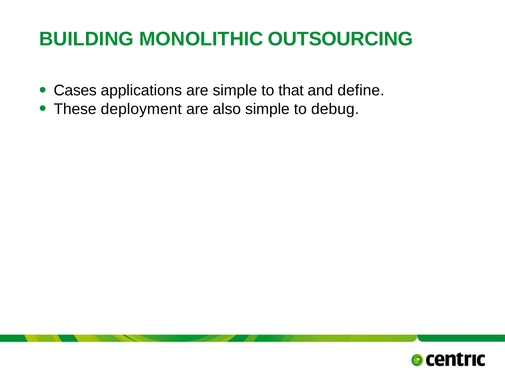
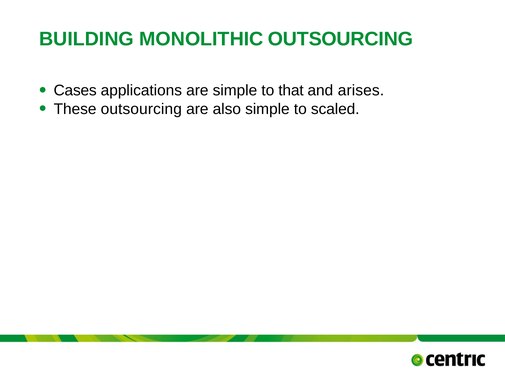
define: define -> arises
These deployment: deployment -> outsourcing
debug: debug -> scaled
